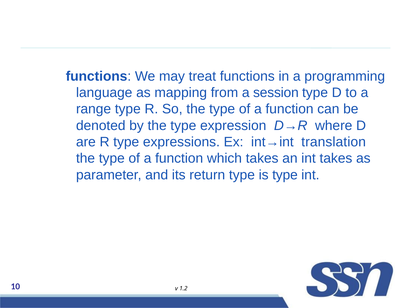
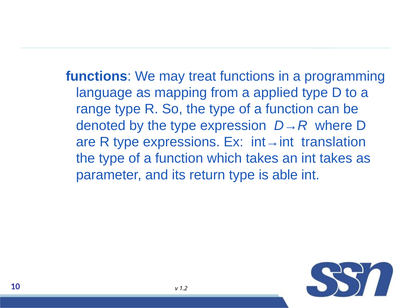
session: session -> applied
is type: type -> able
